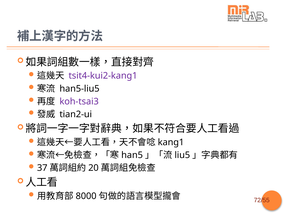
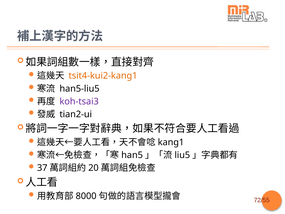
tsit4-kui2-kang1 colour: purple -> orange
